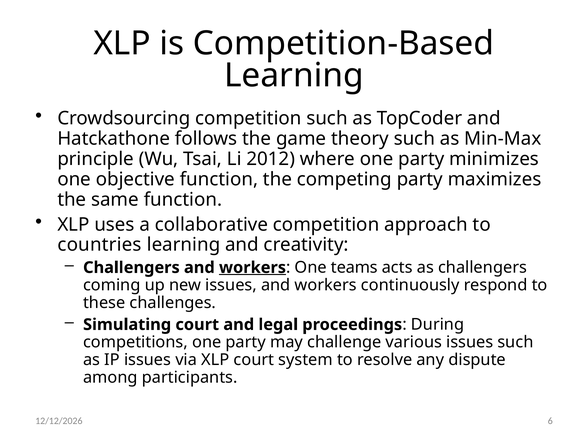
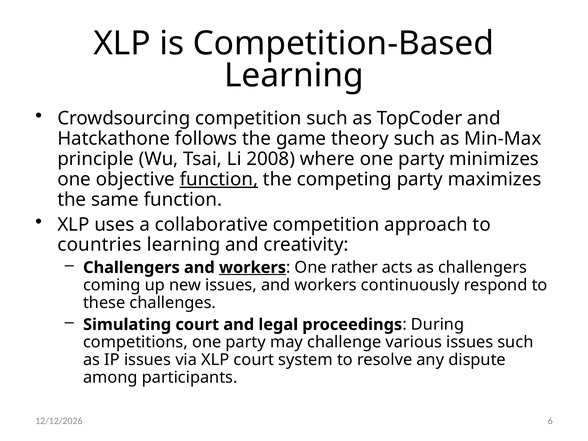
2012: 2012 -> 2008
function at (219, 179) underline: none -> present
teams: teams -> rather
